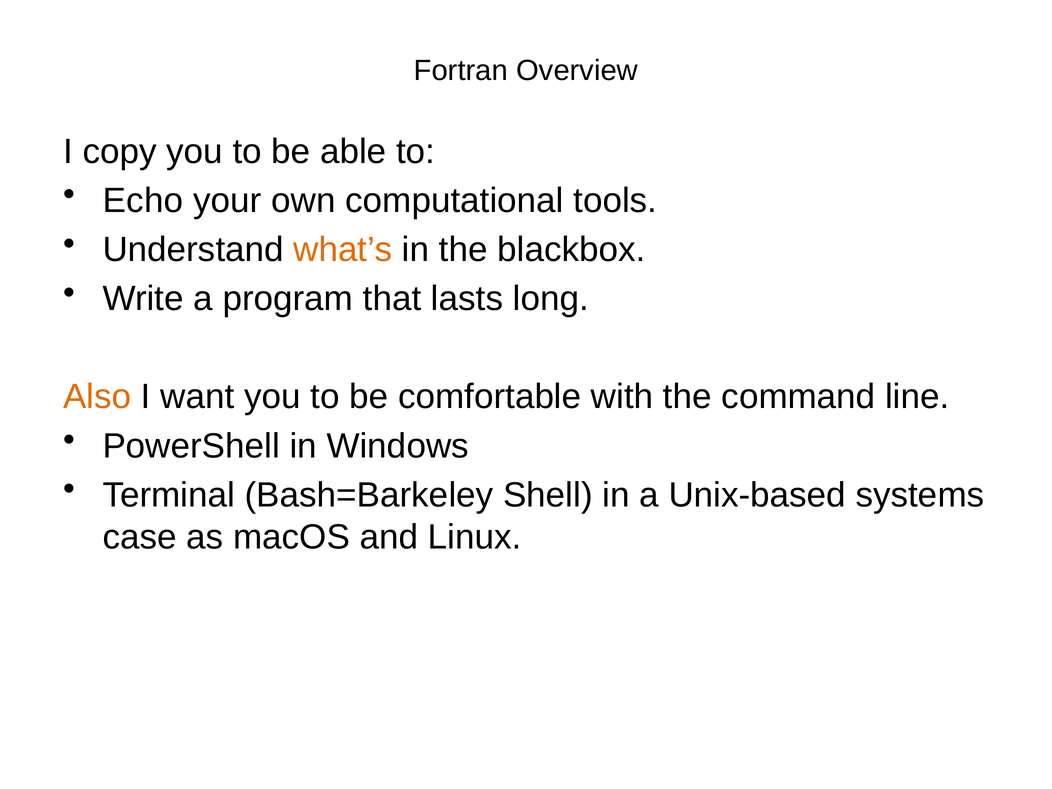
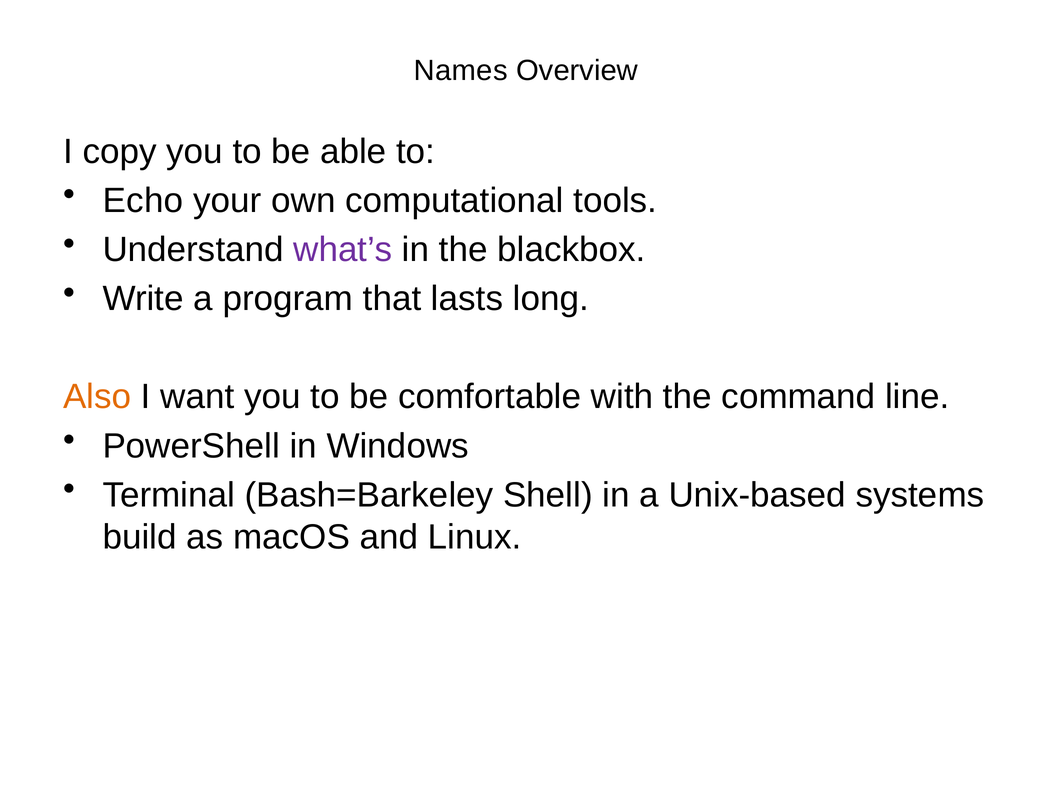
Fortran: Fortran -> Names
what’s colour: orange -> purple
case: case -> build
